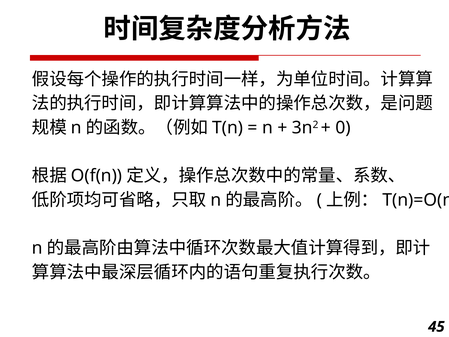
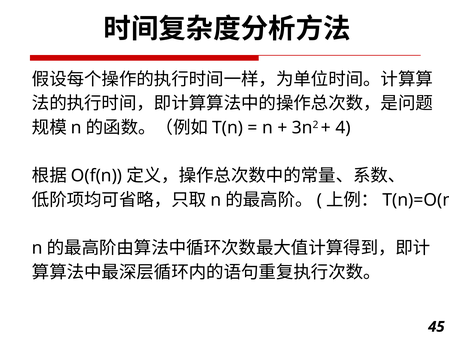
0: 0 -> 4
